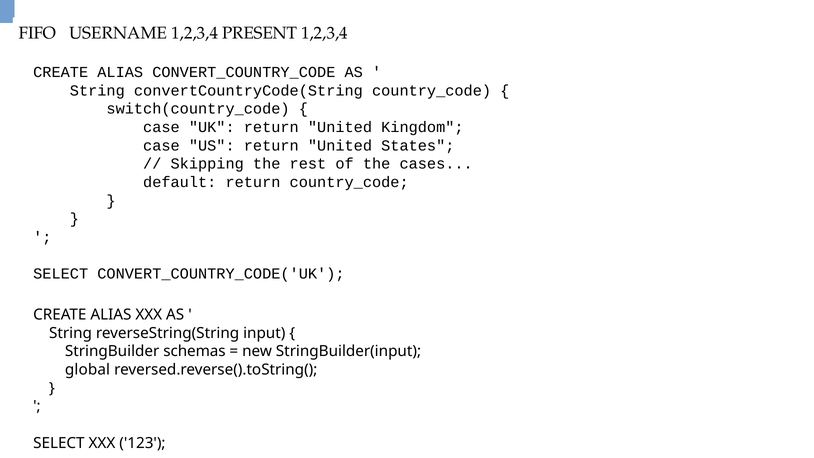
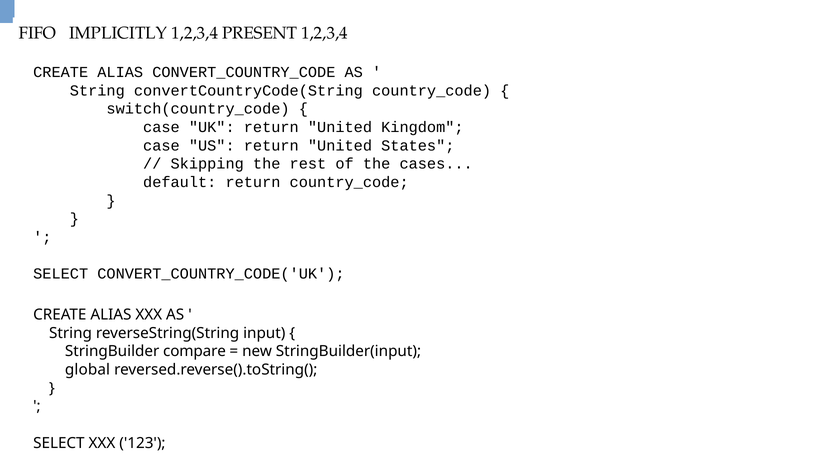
USERNAME: USERNAME -> IMPLICITLY
schemas: schemas -> compare
